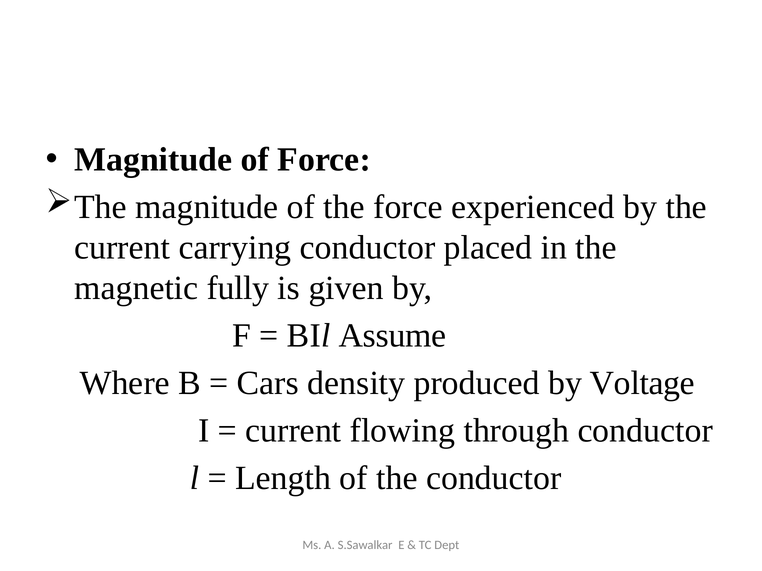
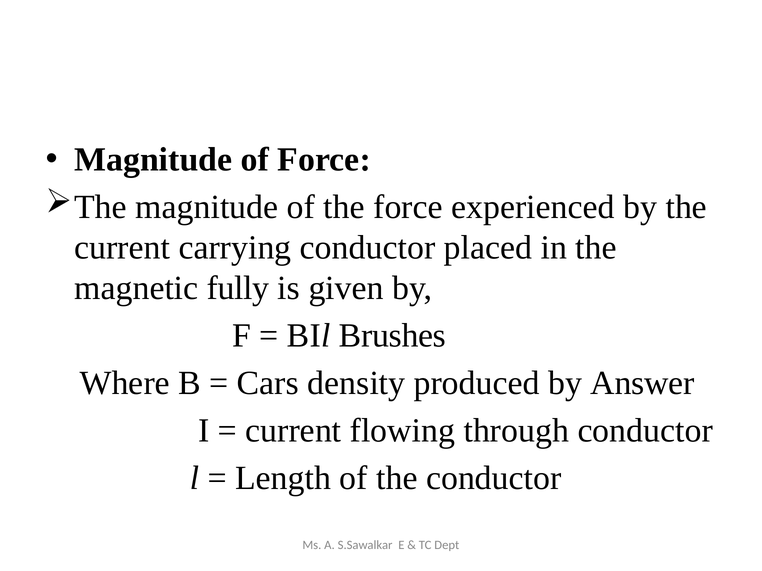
Assume: Assume -> Brushes
Voltage: Voltage -> Answer
